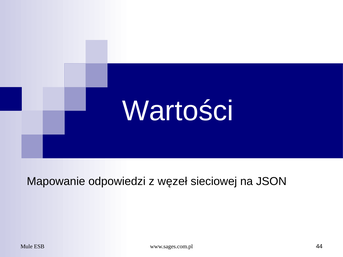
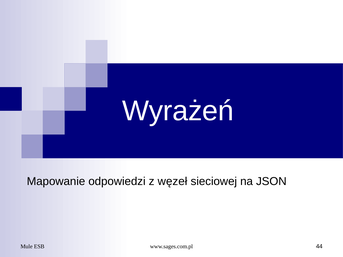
Wartości: Wartości -> Wyrażeń
